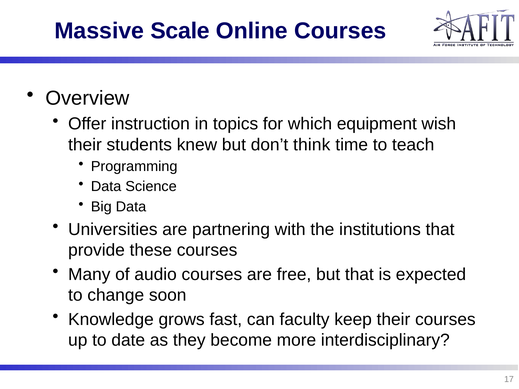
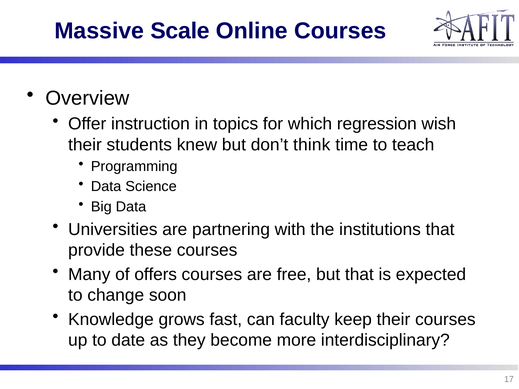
equipment: equipment -> regression
audio: audio -> offers
